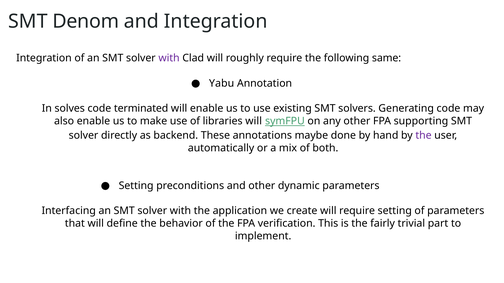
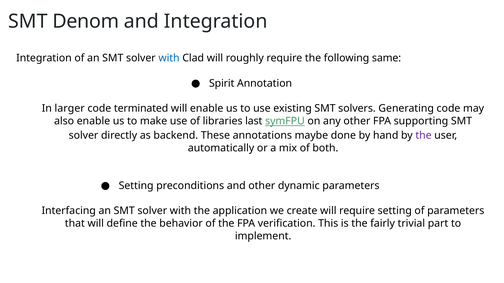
with at (169, 58) colour: purple -> blue
Yabu: Yabu -> Spirit
solves: solves -> larger
libraries will: will -> last
